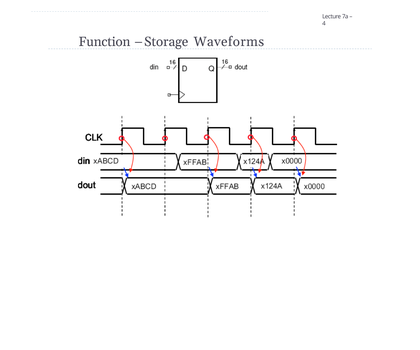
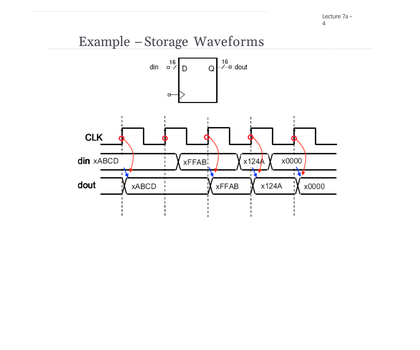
Function: Function -> Example
